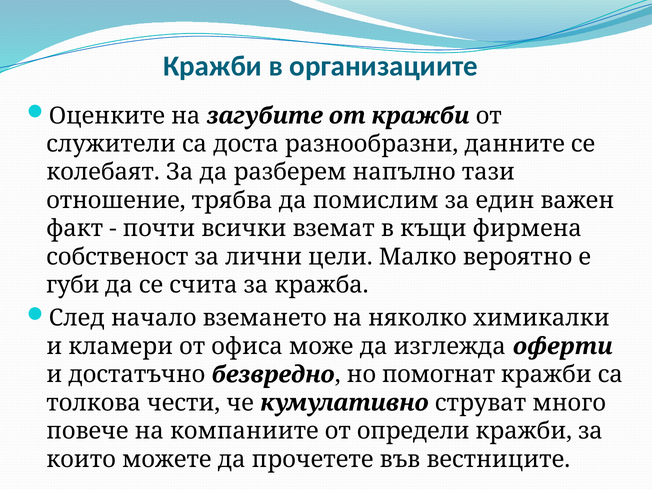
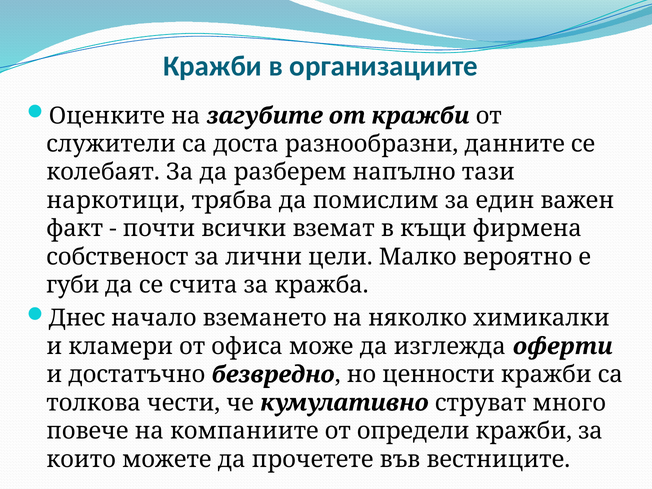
отношение: отношение -> наркотици
След: След -> Днес
помогнат: помогнат -> ценности
